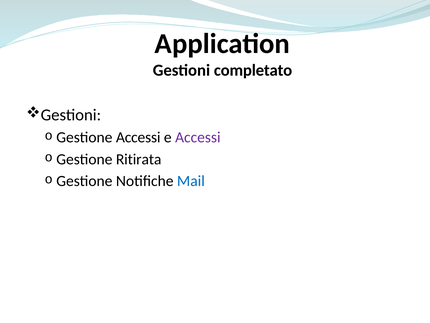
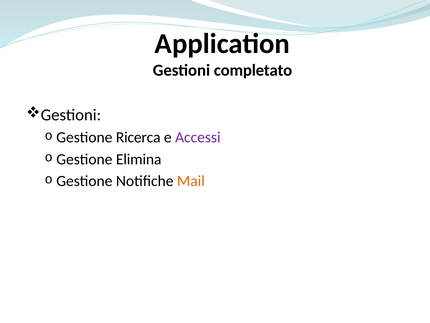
Gestione Accessi: Accessi -> Ricerca
Ritirata: Ritirata -> Elimina
Mail colour: blue -> orange
